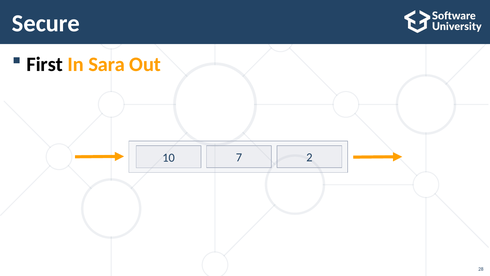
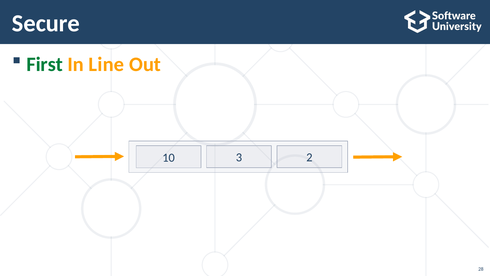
First colour: black -> green
Sara: Sara -> Line
7: 7 -> 3
